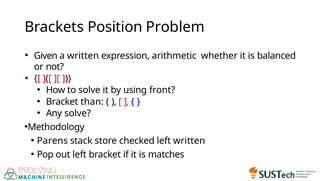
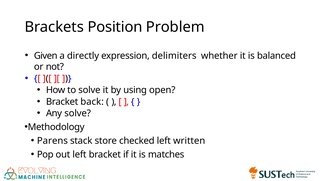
a written: written -> directly
arithmetic: arithmetic -> delimiters
front: front -> open
than: than -> back
